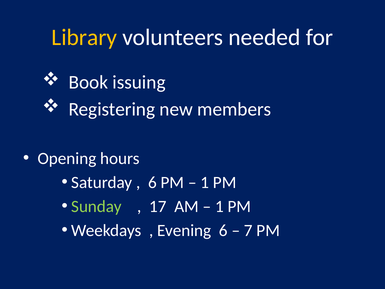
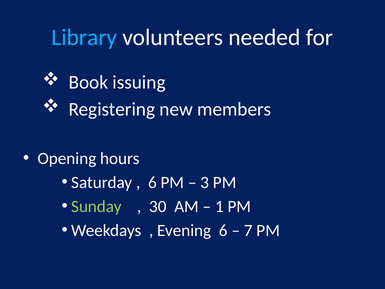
Library colour: yellow -> light blue
1 at (205, 182): 1 -> 3
17: 17 -> 30
